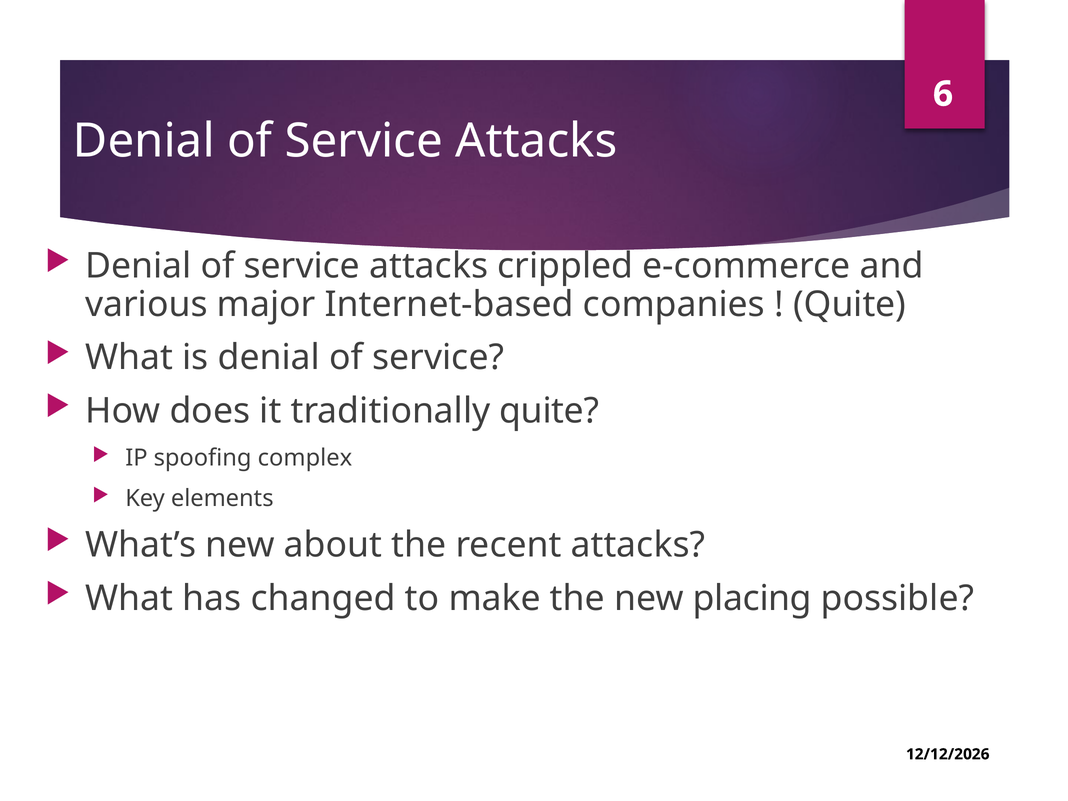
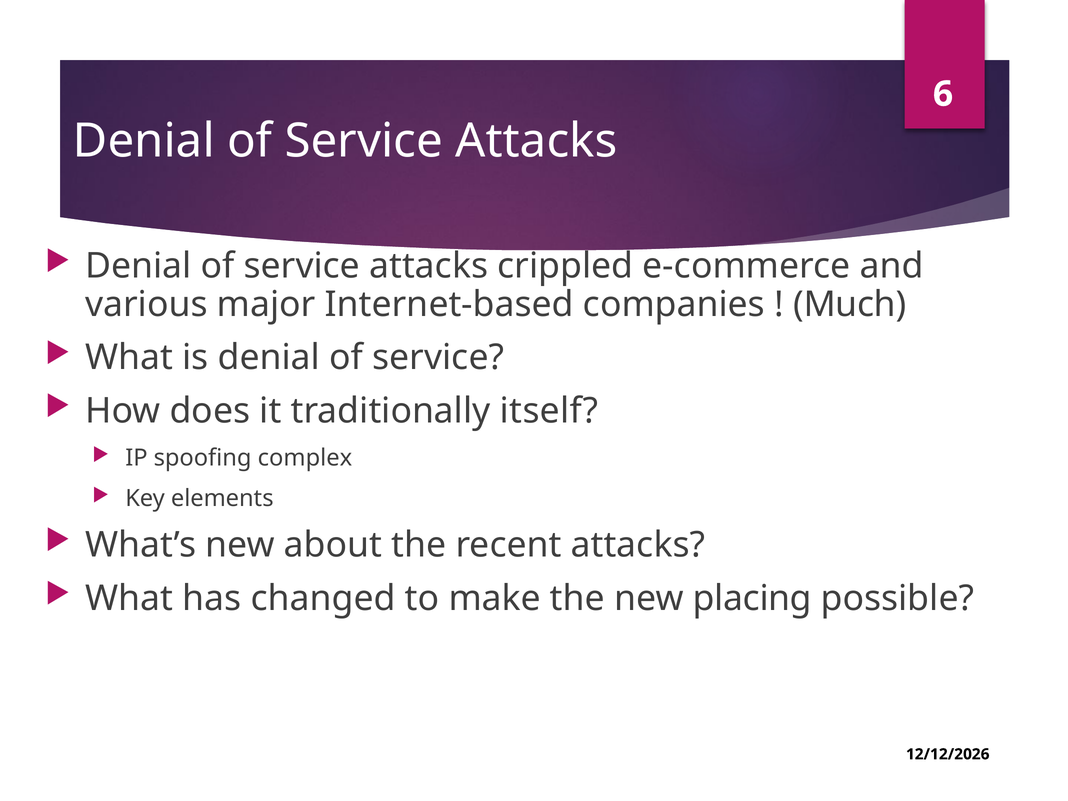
Quite at (850, 304): Quite -> Much
traditionally quite: quite -> itself
